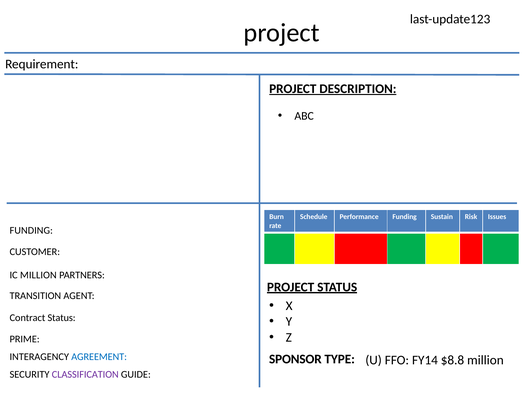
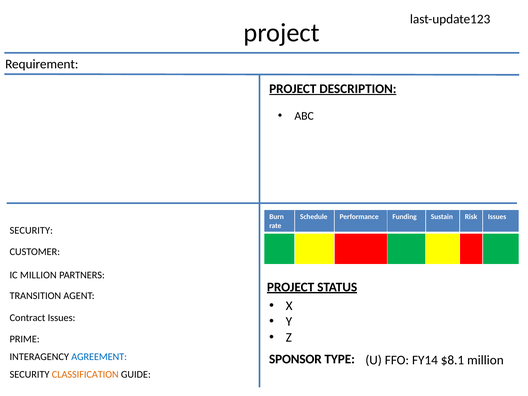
FUNDING at (31, 230): FUNDING -> SECURITY
Contract Status: Status -> Issues
$8.8: $8.8 -> $8.1
CLASSIFICATION colour: purple -> orange
